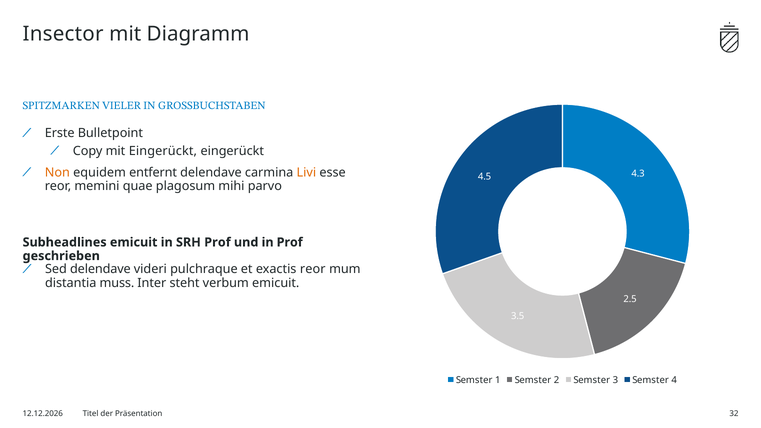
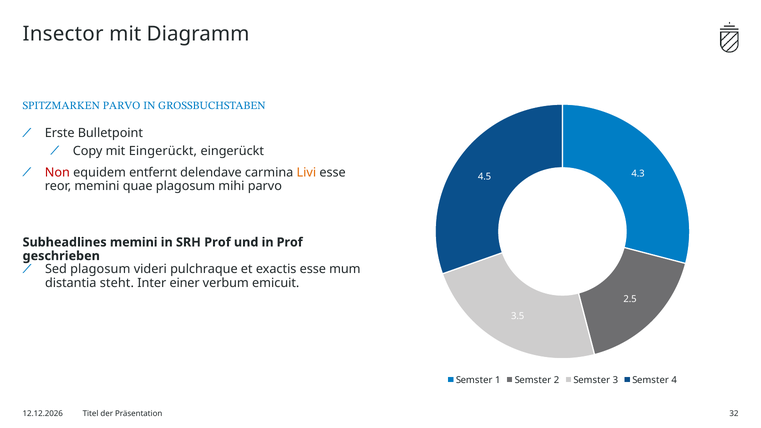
SPITZMARKEN VIELER: VIELER -> PARVO
Non colour: orange -> red
Subheadlines emicuit: emicuit -> memini
Sed delendave: delendave -> plagosum
exactis reor: reor -> esse
muss: muss -> steht
steht: steht -> einer
